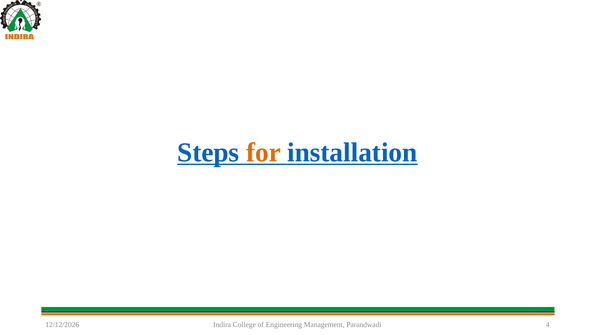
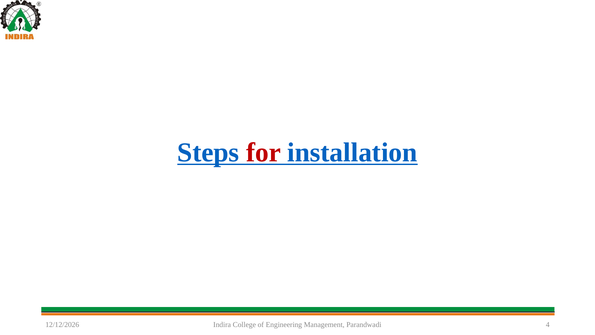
for colour: orange -> red
